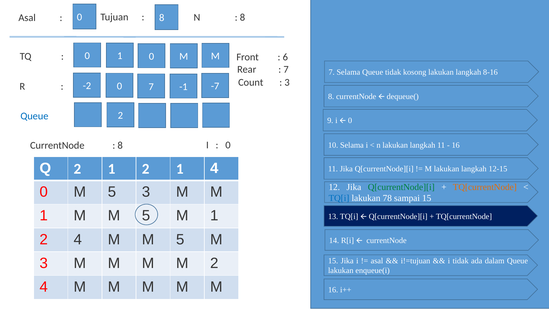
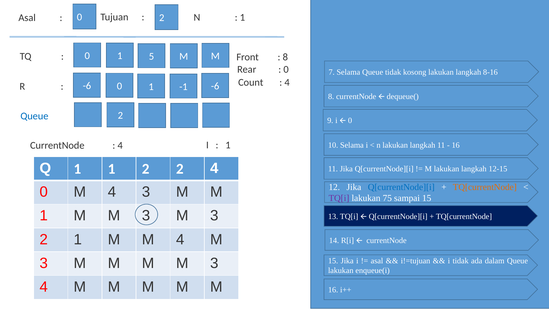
8 at (242, 17): 8 -> 1
0 8: 8 -> 2
1 0: 0 -> 5
6 at (285, 57): 6 -> 8
7 at (286, 69): 7 -> 0
3 at (287, 82): 3 -> 4
-2 at (87, 86): -2 -> -6
7 at (151, 87): 7 -> 1
-1 -7: -7 -> -6
8 at (120, 145): 8 -> 4
0 at (228, 145): 0 -> 1
Q 2: 2 -> 1
1 2 1: 1 -> 2
Q[currentNode][i at (401, 187) colour: green -> blue
0 M 5: 5 -> 4
TQ[i at (339, 198) colour: blue -> purple
78: 78 -> 75
1 M M 5: 5 -> 3
1 at (214, 216): 1 -> 3
4 at (78, 239): 4 -> 1
5 at (180, 239): 5 -> 4
M M M 2: 2 -> 3
